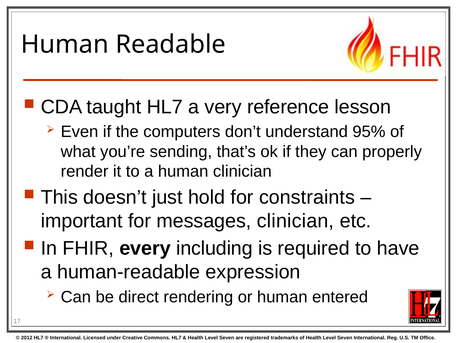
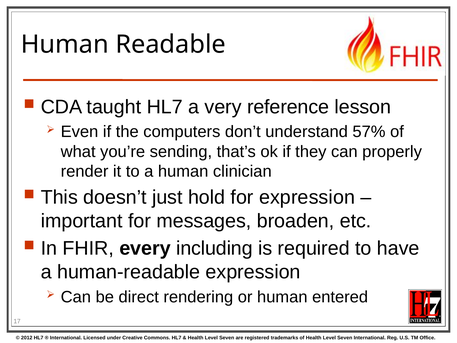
95%: 95% -> 57%
for constraints: constraints -> expression
messages clinician: clinician -> broaden
